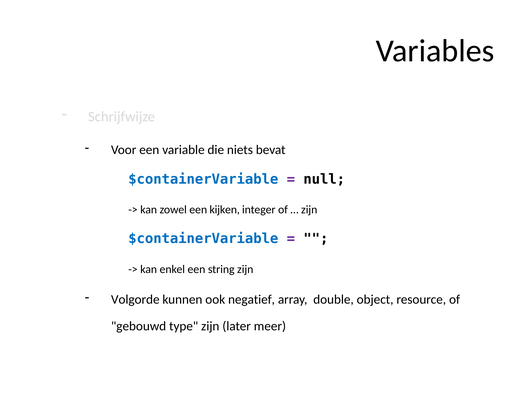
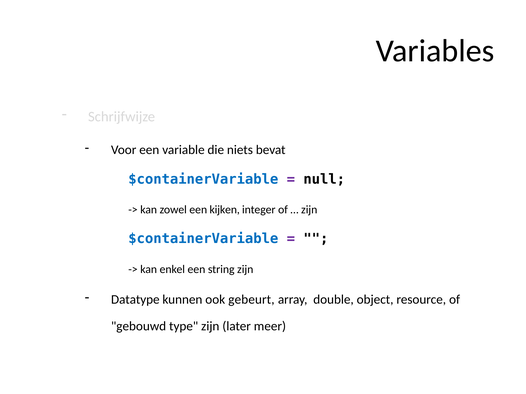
Volgorde: Volgorde -> Datatype
negatief: negatief -> gebeurt
